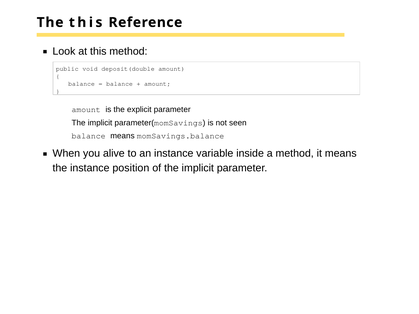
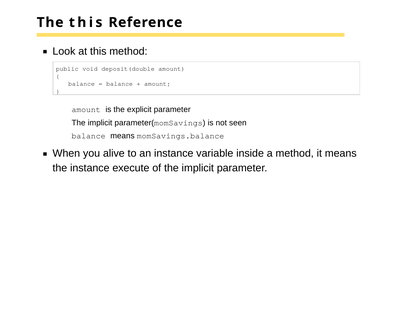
position: position -> execute
